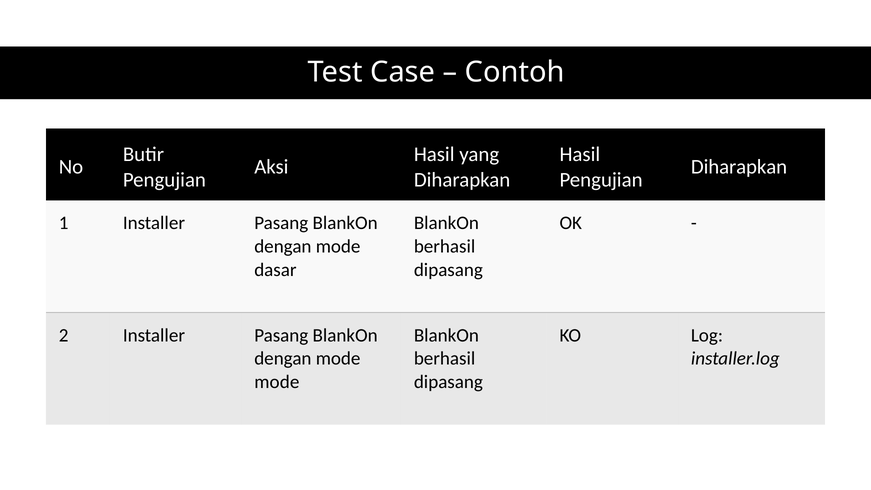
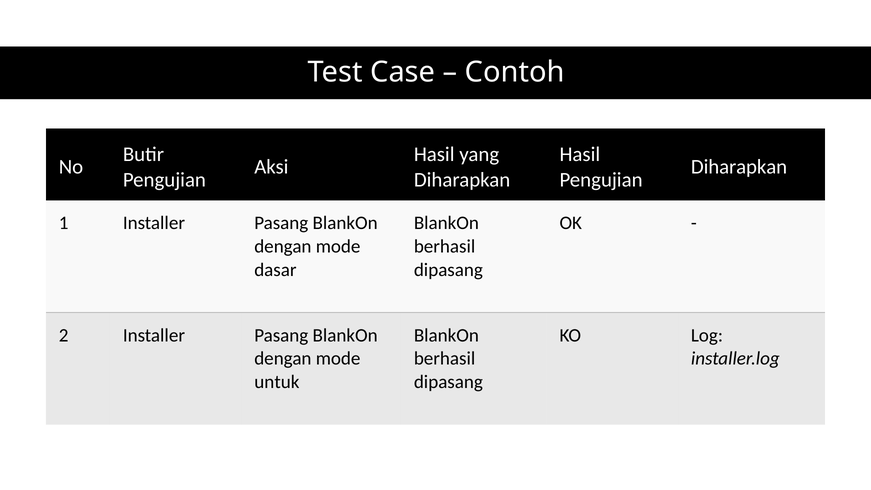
mode at (277, 382): mode -> untuk
